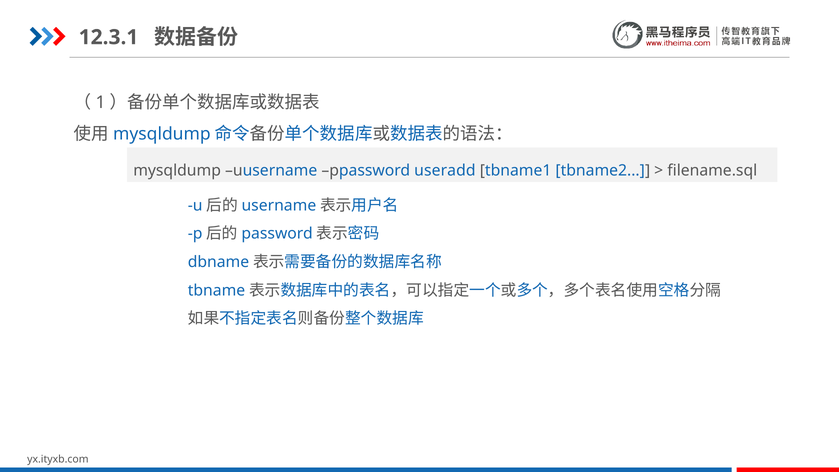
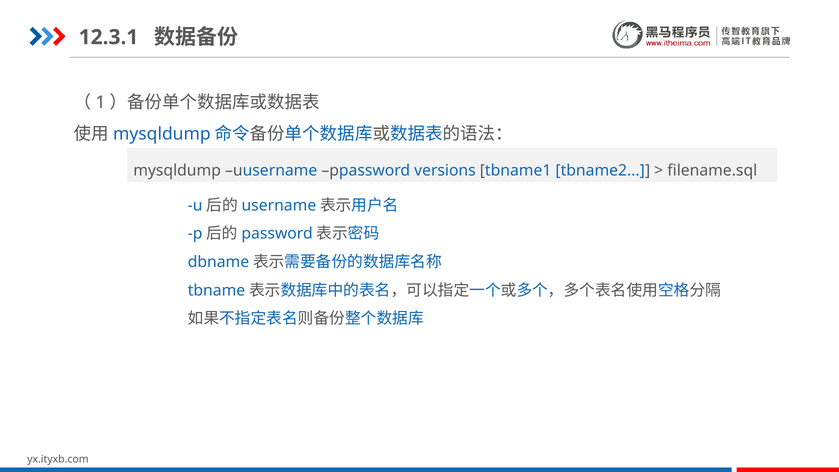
useradd: useradd -> versions
